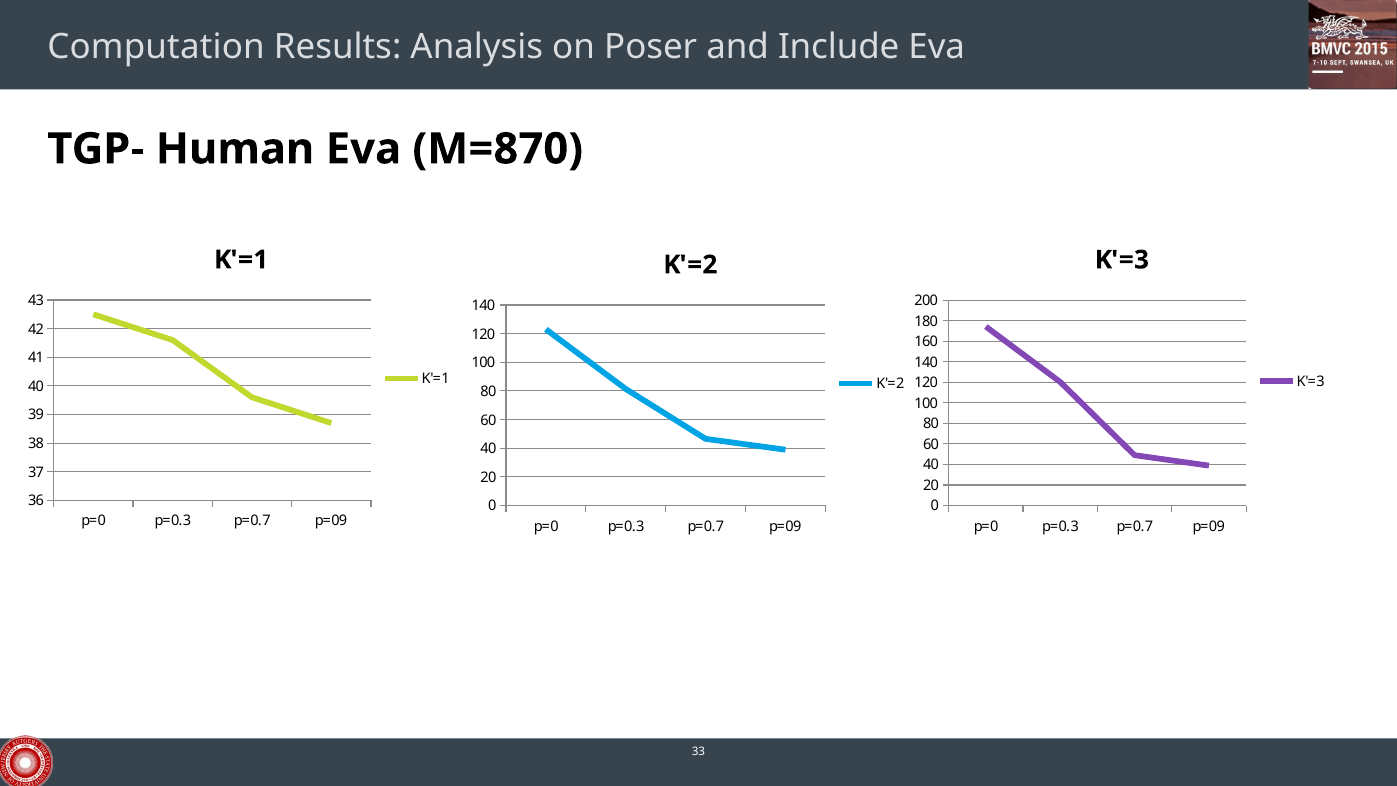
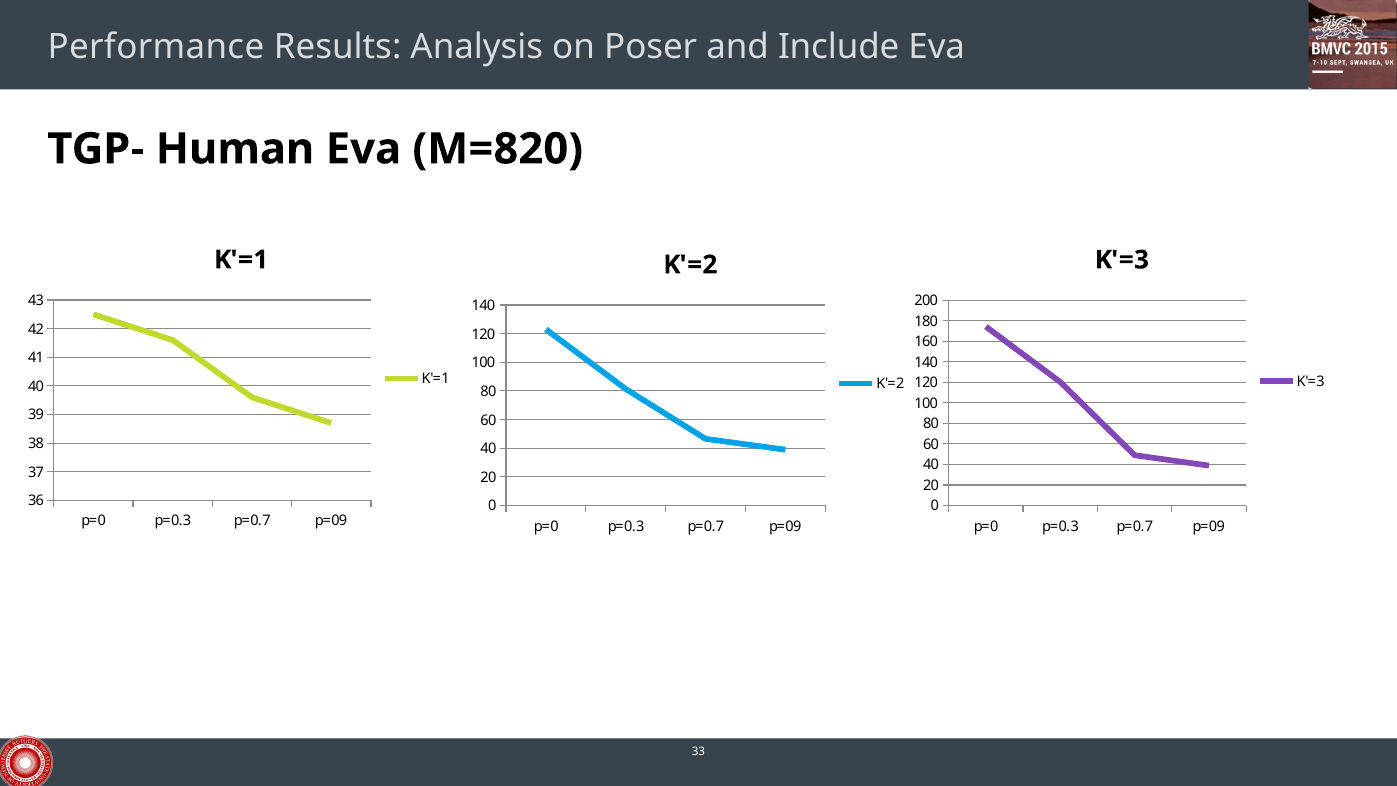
Computation: Computation -> Performance
M=870: M=870 -> M=820
